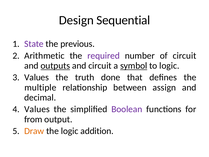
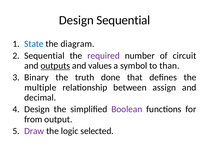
State colour: purple -> blue
previous: previous -> diagram
Arithmetic at (44, 56): Arithmetic -> Sequential
and circuit: circuit -> values
symbol underline: present -> none
to logic: logic -> than
Values at (37, 77): Values -> Binary
Values at (37, 109): Values -> Design
Draw colour: orange -> purple
addition: addition -> selected
